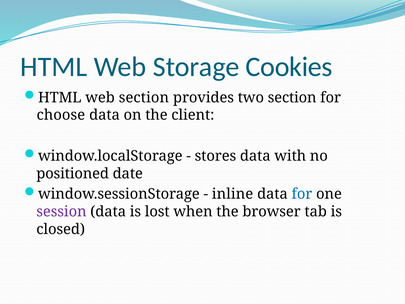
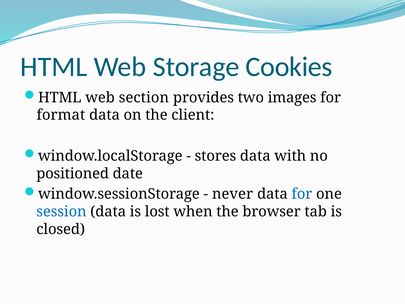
two section: section -> images
choose: choose -> format
inline: inline -> never
session colour: purple -> blue
